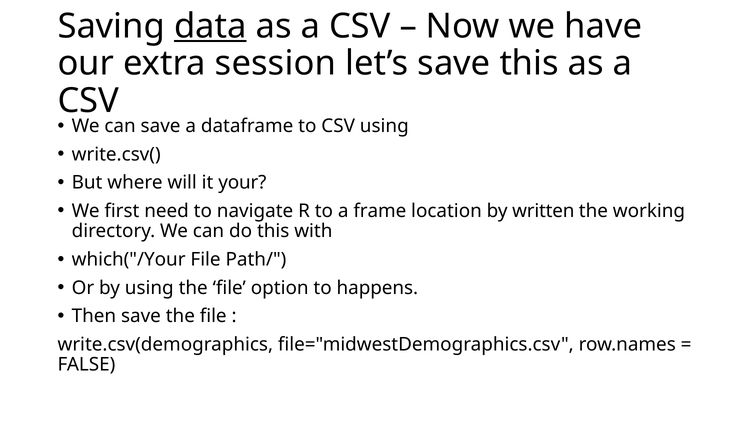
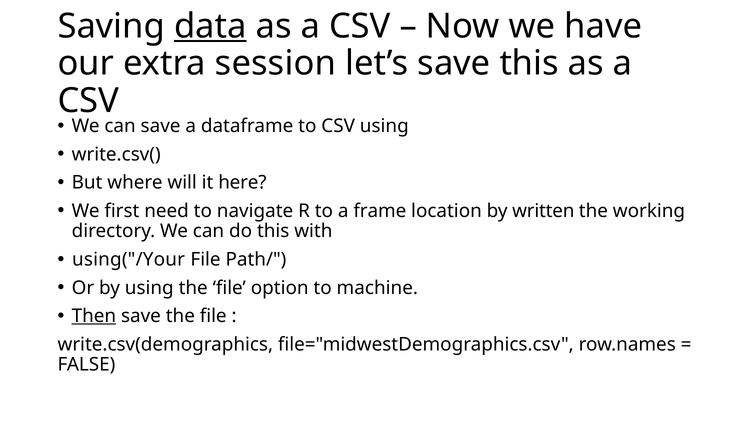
your: your -> here
which("/Your: which("/Your -> using("/Your
happens: happens -> machine
Then underline: none -> present
